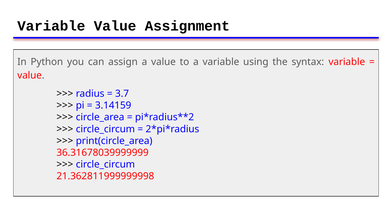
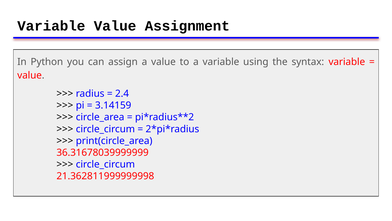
3.7: 3.7 -> 2.4
